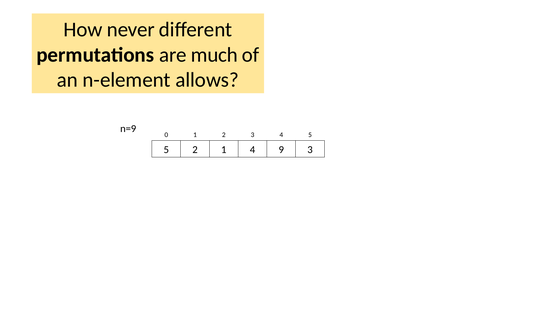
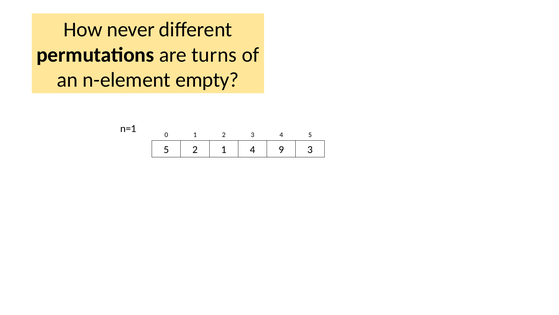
much: much -> turns
allows: allows -> empty
n=9: n=9 -> n=1
